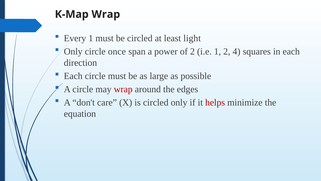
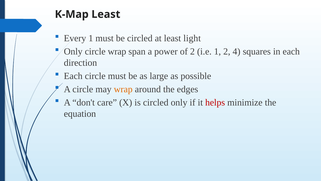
K-Map Wrap: Wrap -> Least
circle once: once -> wrap
wrap at (123, 89) colour: red -> orange
